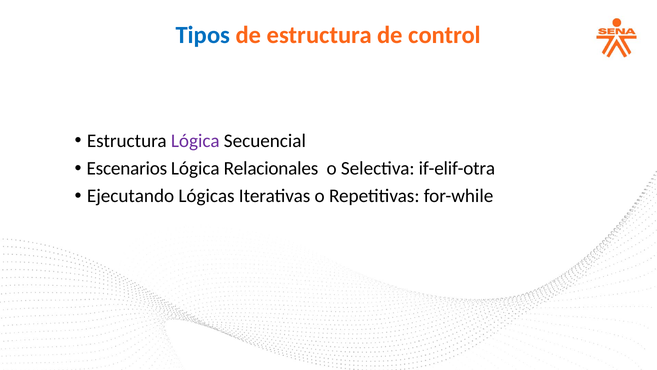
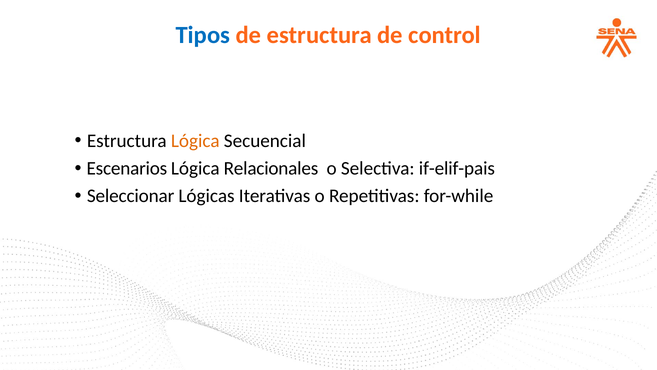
Lógica at (195, 141) colour: purple -> orange
if-elif-otra: if-elif-otra -> if-elif-pais
Ejecutando: Ejecutando -> Seleccionar
